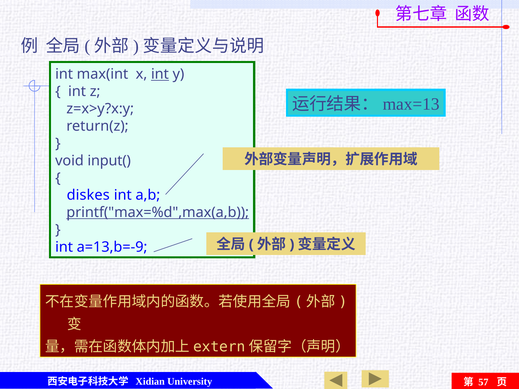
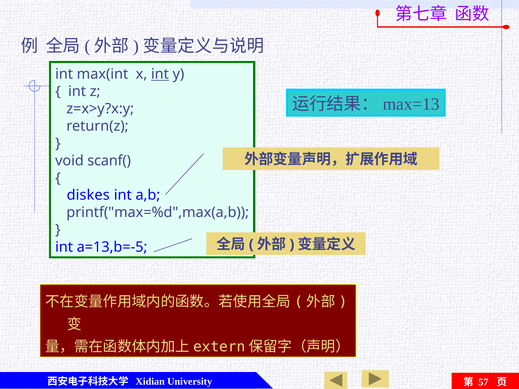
input(: input( -> scanf(
printf("max=%d",max(a,b underline: present -> none
a=13,b=-9: a=13,b=-9 -> a=13,b=-5
